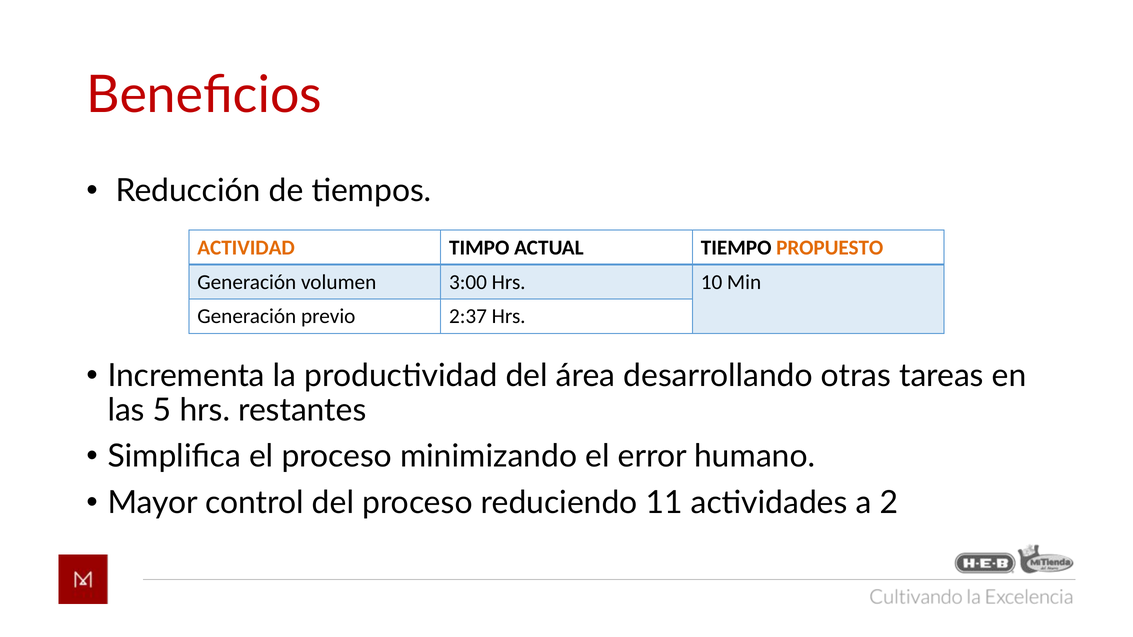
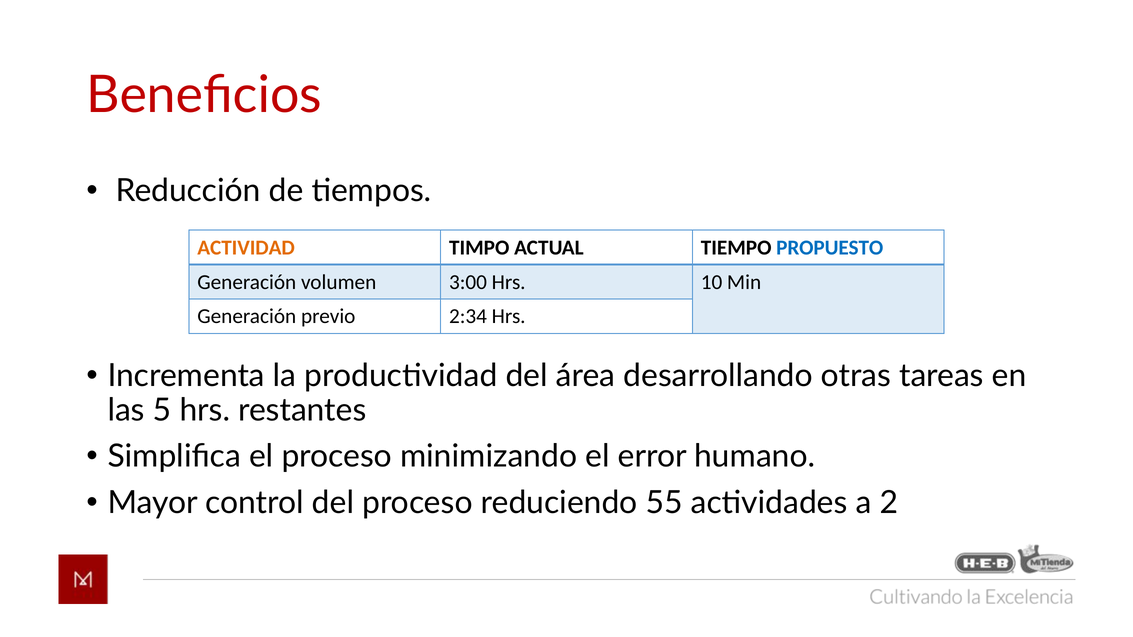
PROPUESTO colour: orange -> blue
2:37: 2:37 -> 2:34
11: 11 -> 55
